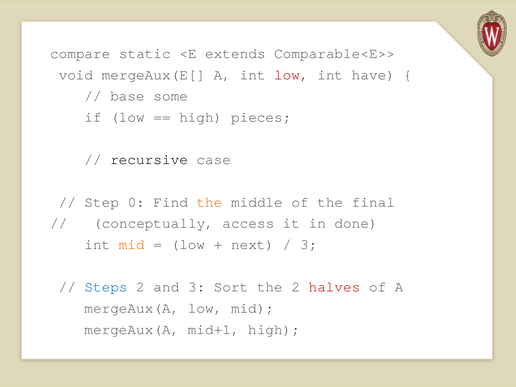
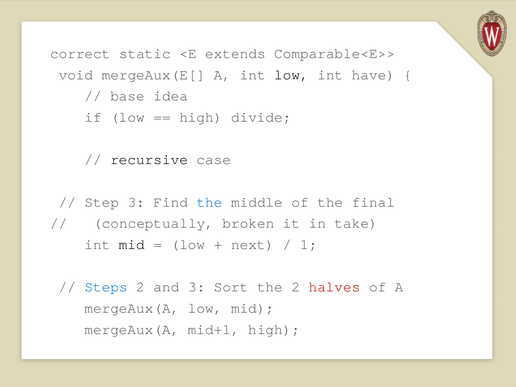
compare: compare -> correct
low at (292, 75) colour: red -> black
some: some -> idea
pieces: pieces -> divide
Step 0: 0 -> 3
the at (210, 202) colour: orange -> blue
access: access -> broken
done: done -> take
mid at (132, 244) colour: orange -> black
3 at (309, 244): 3 -> 1
